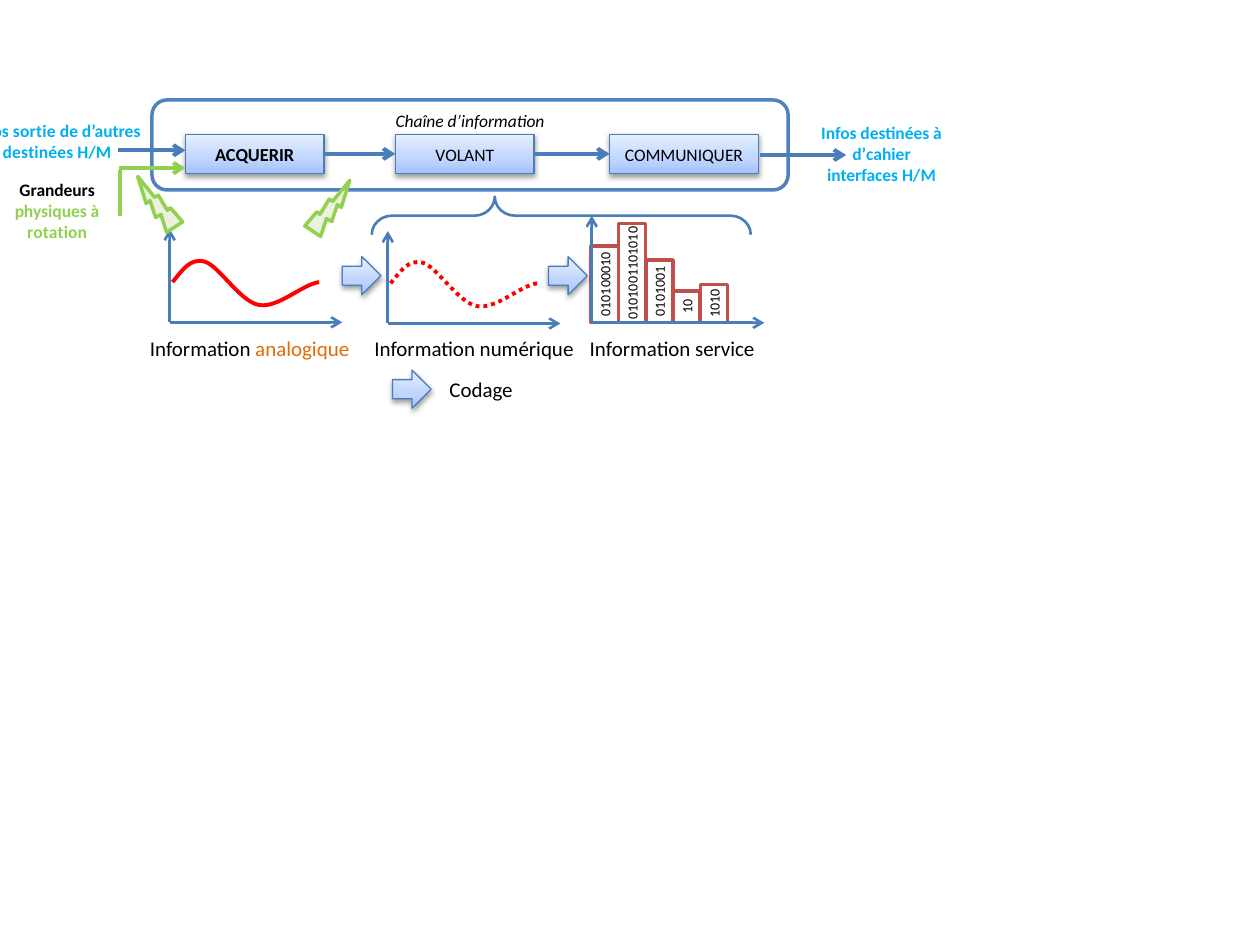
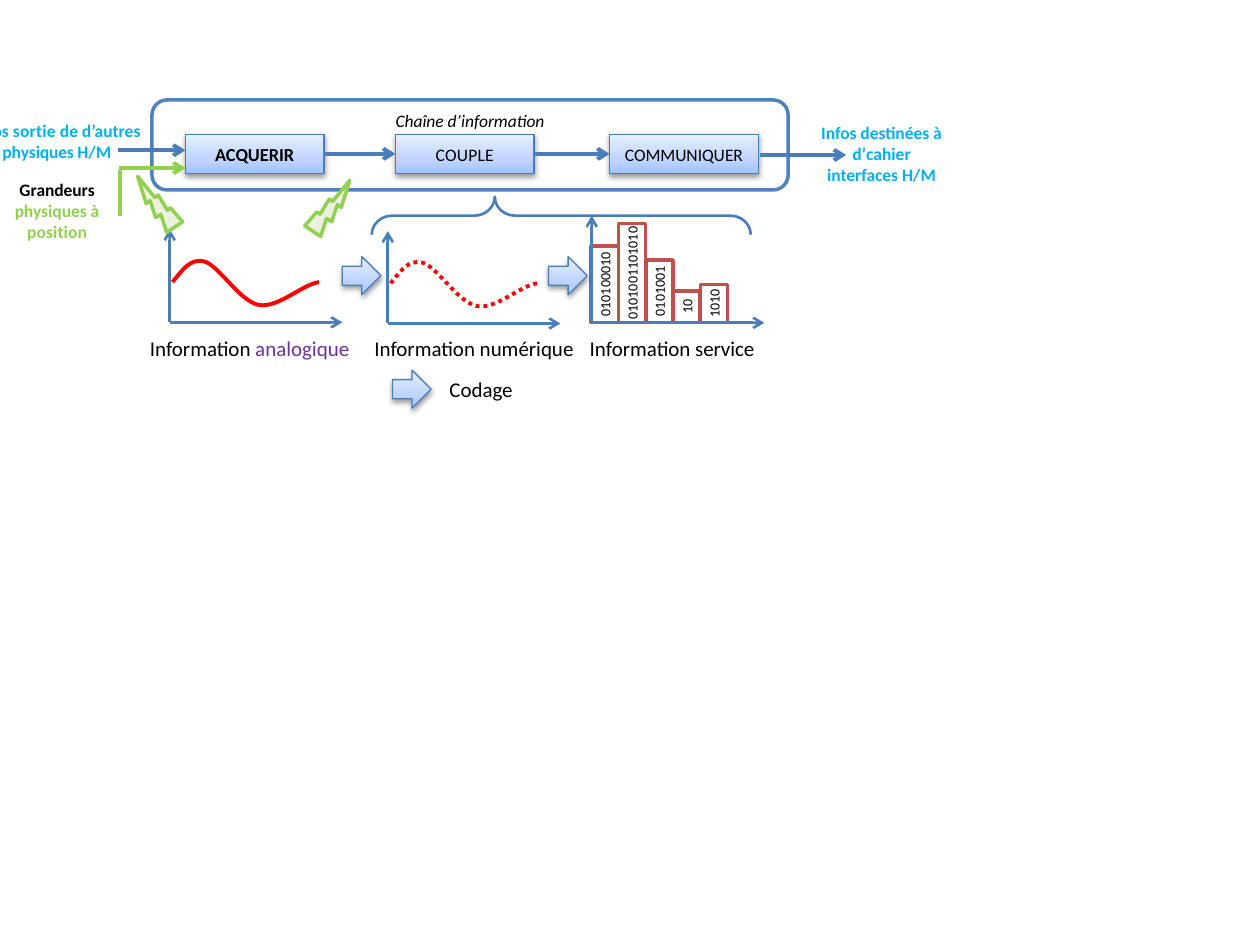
destinées at (38, 153): destinées -> physiques
VOLANT: VOLANT -> COUPLE
rotation: rotation -> position
analogique colour: orange -> purple
